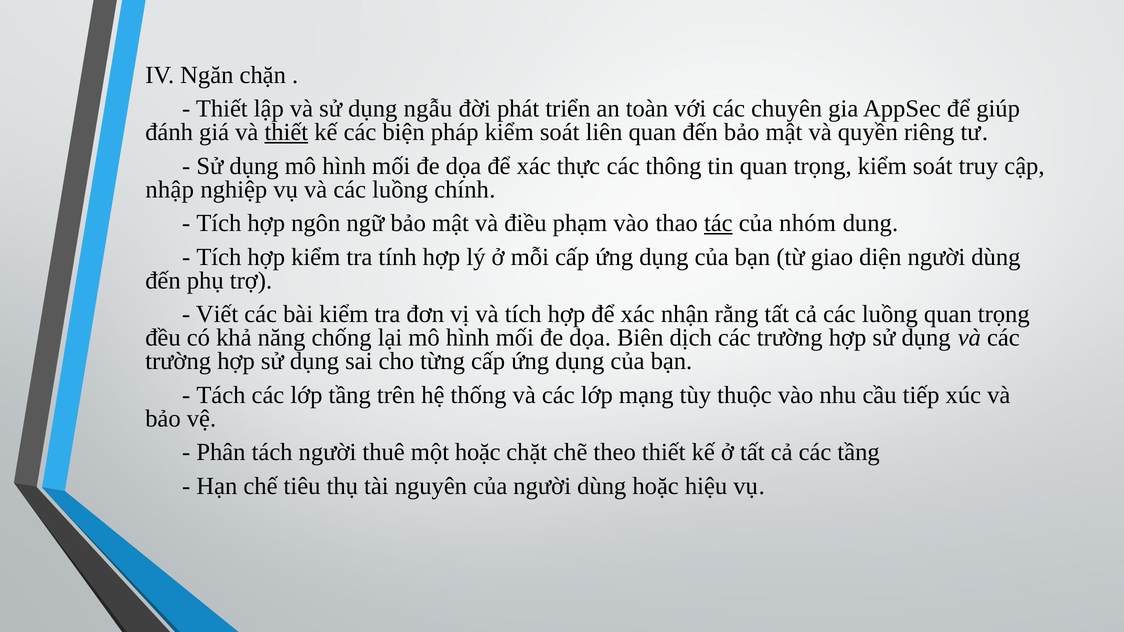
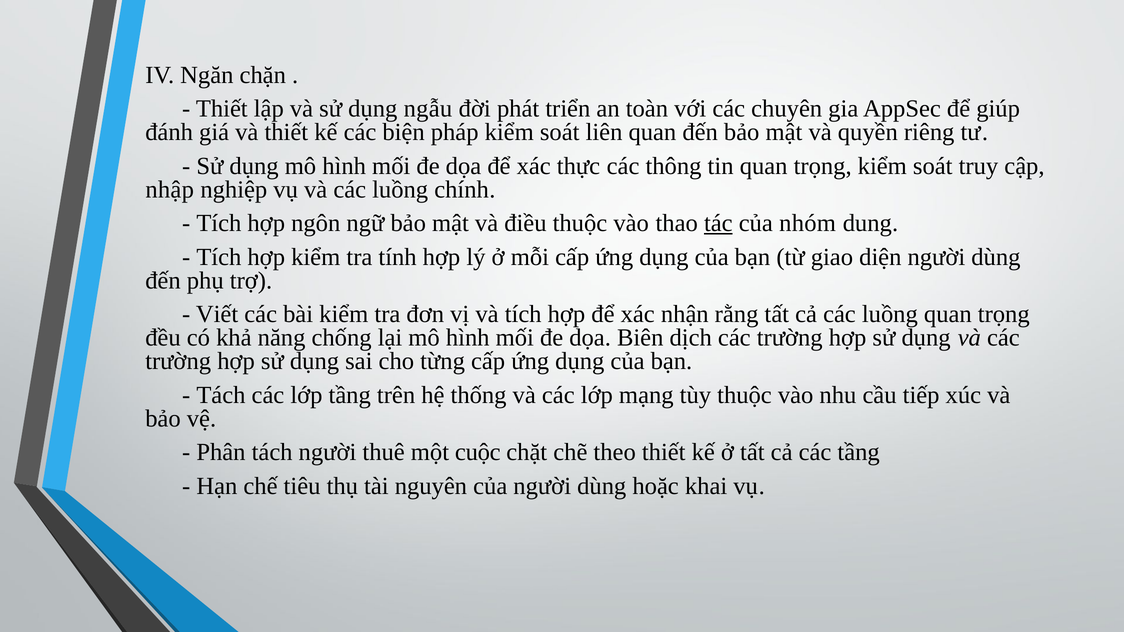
thiết at (286, 132) underline: present -> none
điều phạm: phạm -> thuộc
một hoặc: hoặc -> cuộc
hiệu: hiệu -> khai
